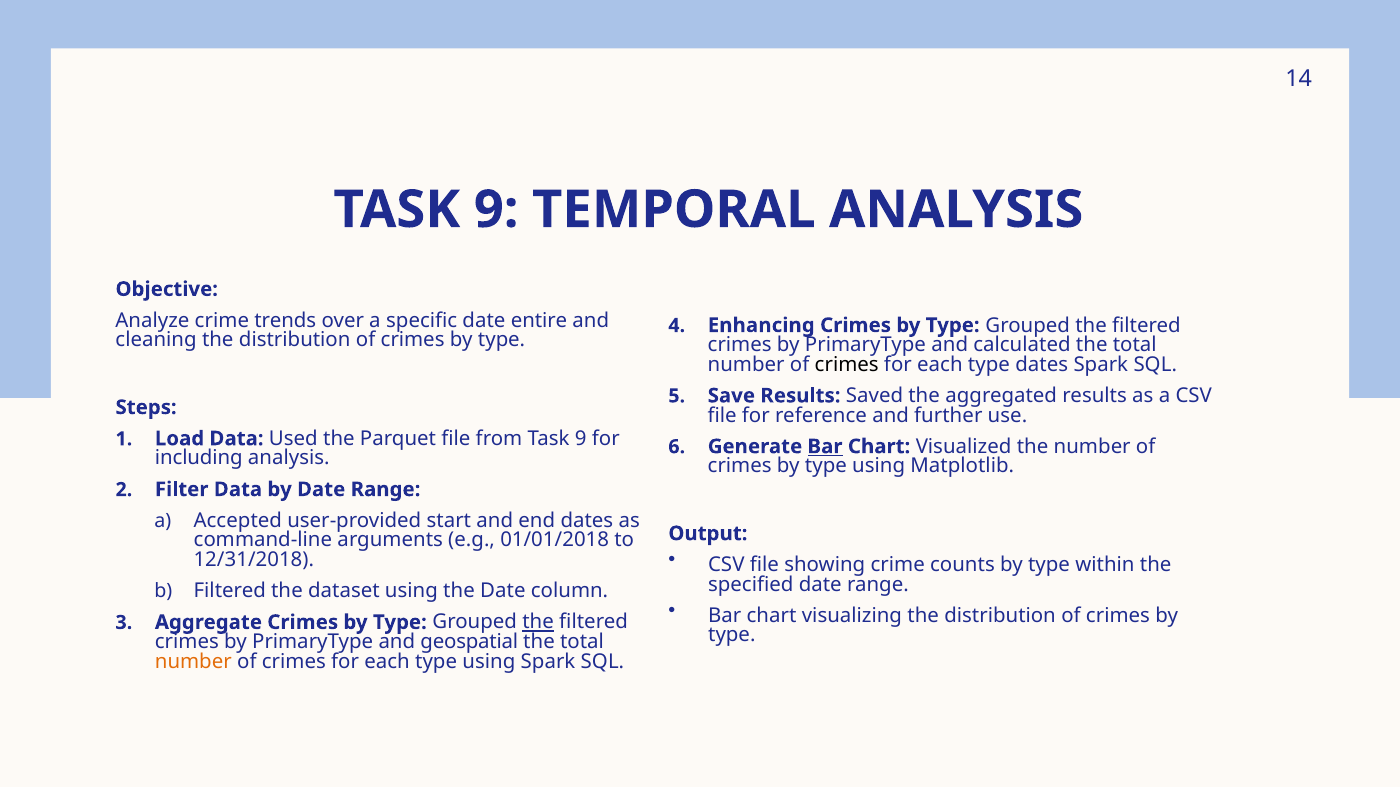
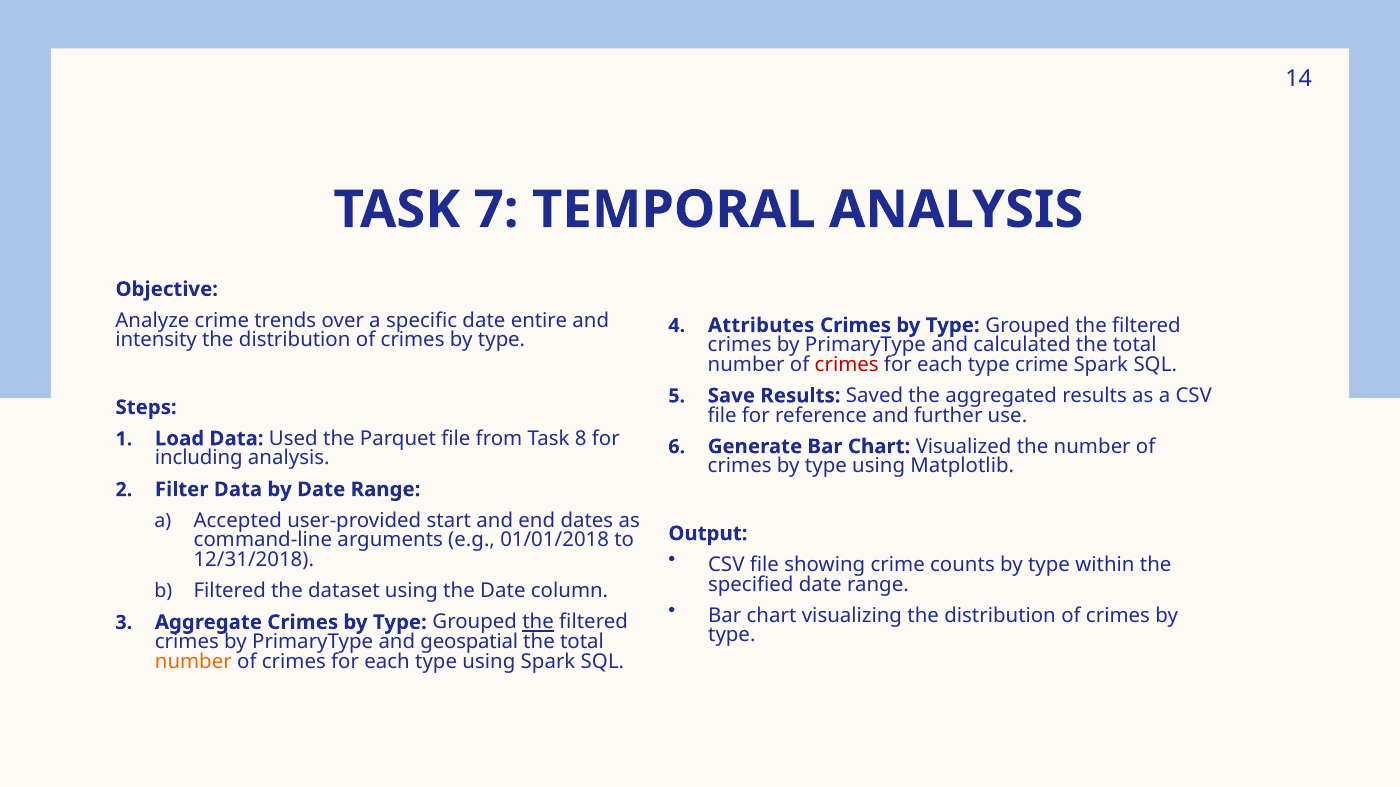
9 at (496, 210): 9 -> 7
Enhancing: Enhancing -> Attributes
cleaning: cleaning -> intensity
crimes at (847, 365) colour: black -> red
type dates: dates -> crime
from Task 9: 9 -> 8
Bar at (825, 447) underline: present -> none
